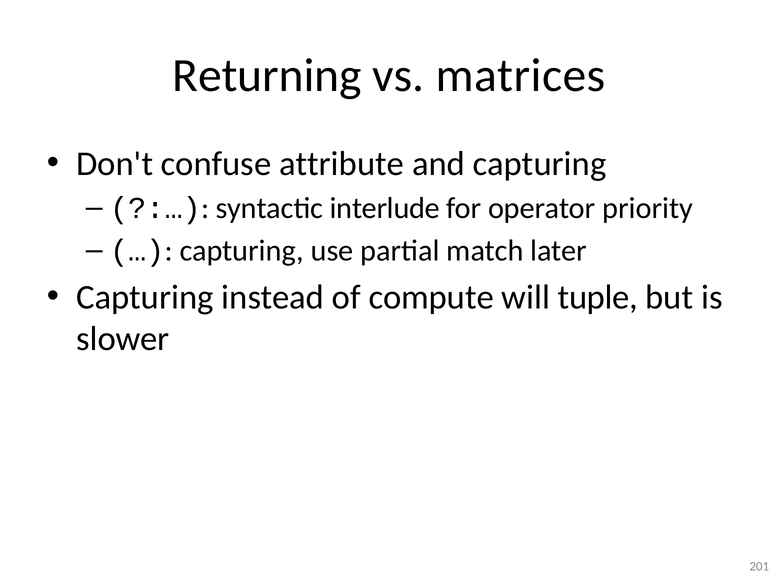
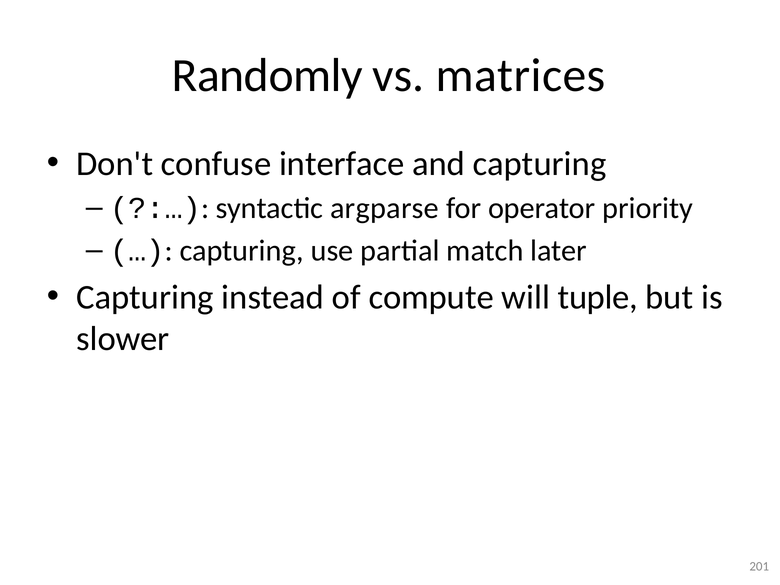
Returning: Returning -> Randomly
attribute: attribute -> interface
interlude: interlude -> argparse
